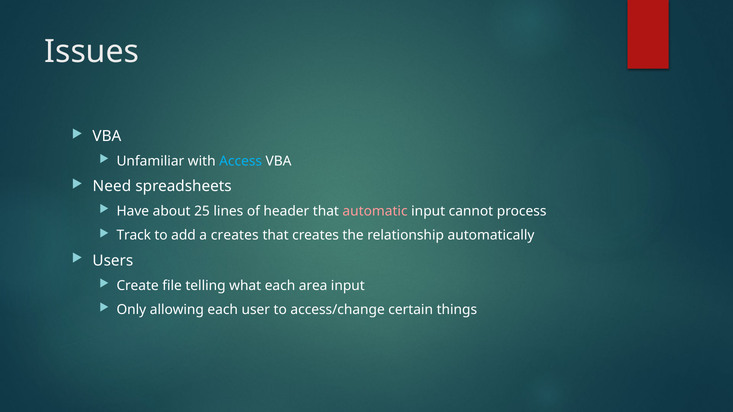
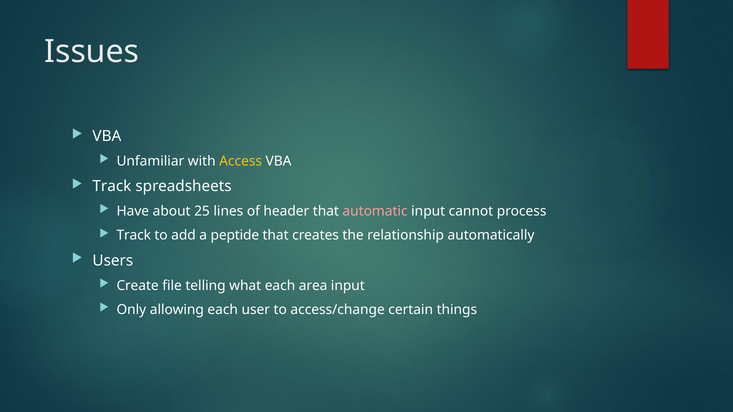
Access colour: light blue -> yellow
Need at (112, 187): Need -> Track
a creates: creates -> peptide
